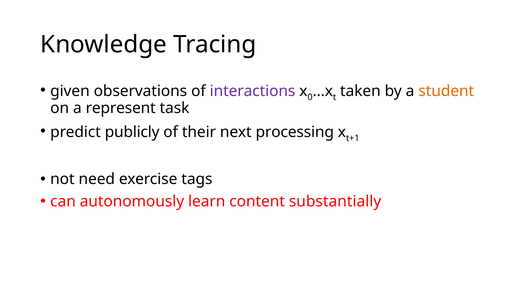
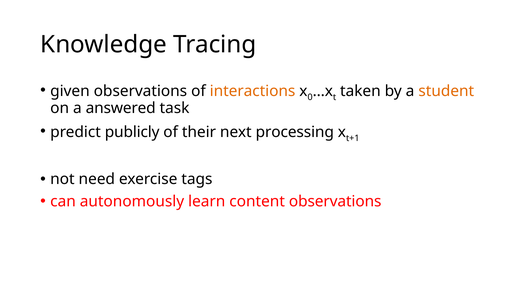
interactions colour: purple -> orange
represent: represent -> answered
content substantially: substantially -> observations
